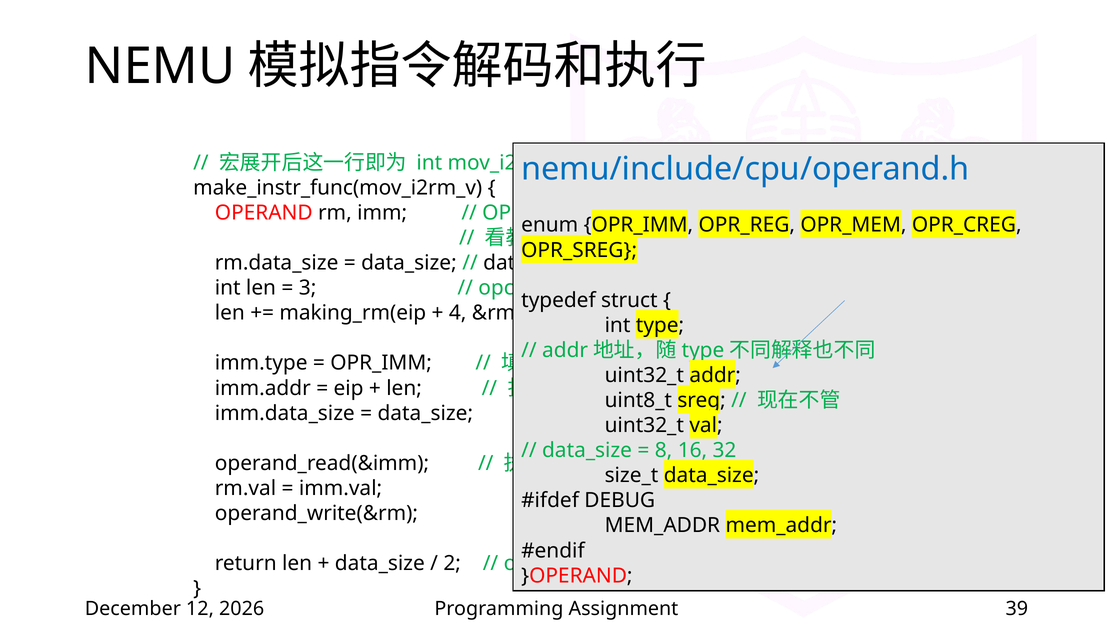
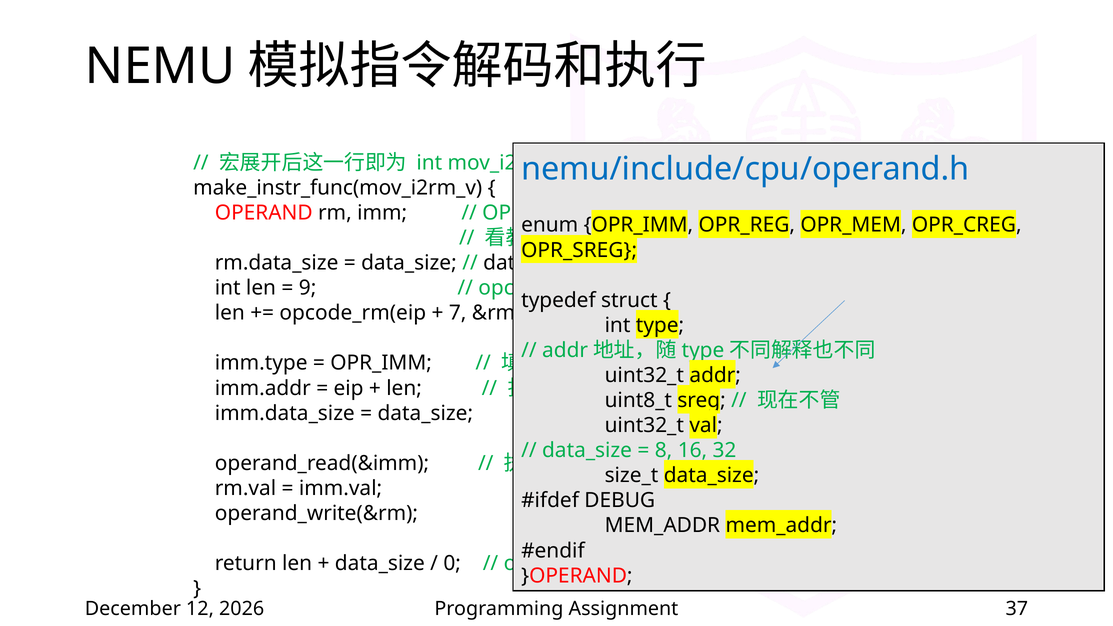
3: 3 -> 9
making_rm(eip: making_rm(eip -> opcode_rm(eip
4: 4 -> 7
2: 2 -> 0
39: 39 -> 37
